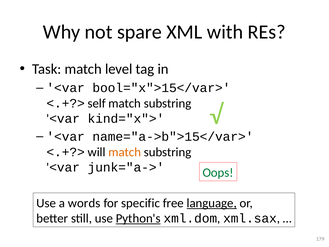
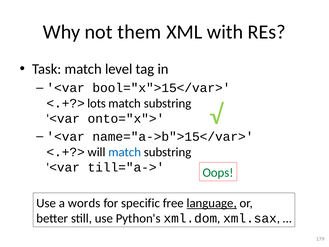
spare: spare -> them
self: self -> lots
kind="x">: kind="x"> -> onto="x">
match at (125, 152) colour: orange -> blue
junk="a->: junk="a-> -> till="a->
Python's underline: present -> none
